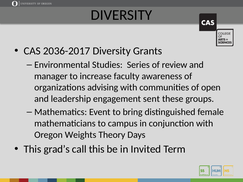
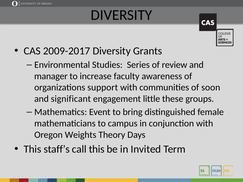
2036-2017: 2036-2017 -> 2009-2017
advising: advising -> support
open: open -> soon
leadership: leadership -> significant
sent: sent -> little
grad’s: grad’s -> staff’s
